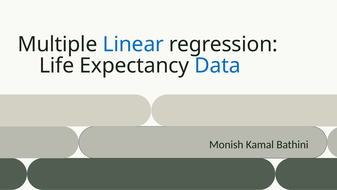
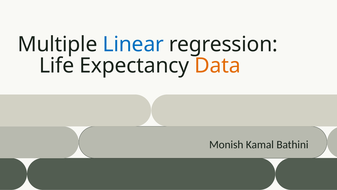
Data colour: blue -> orange
